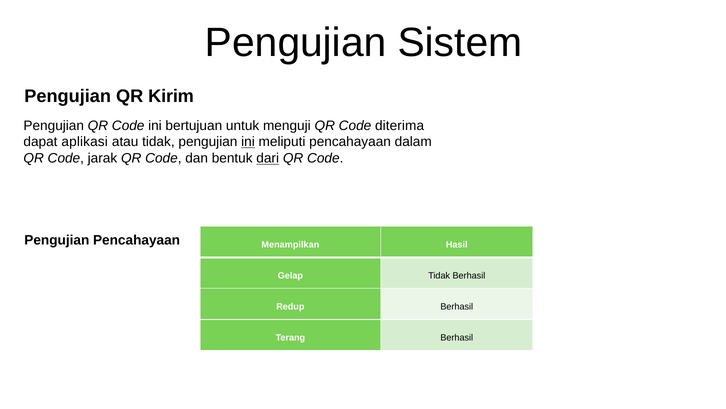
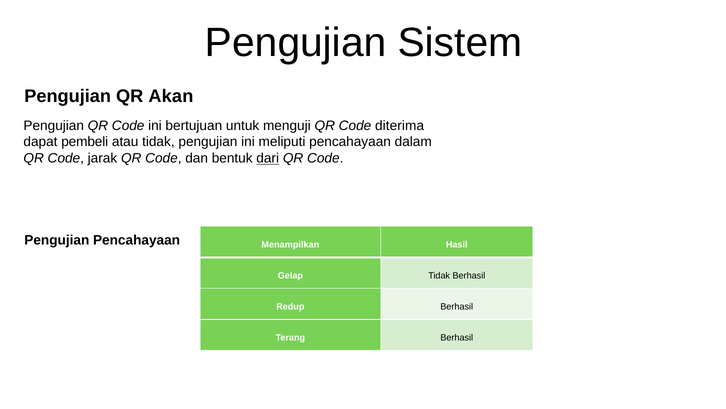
Kirim: Kirim -> Akan
aplikasi: aplikasi -> pembeli
ini at (248, 142) underline: present -> none
